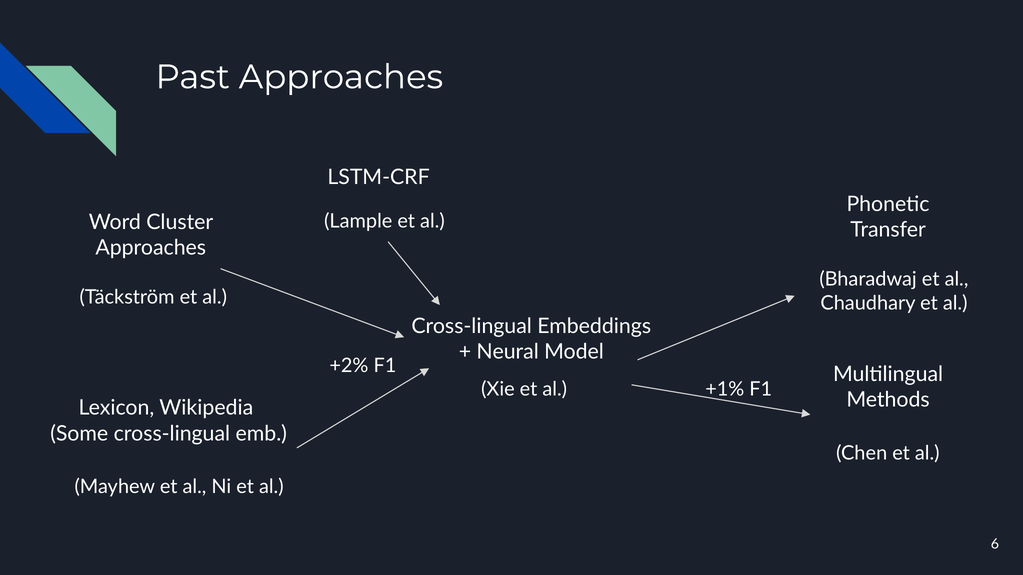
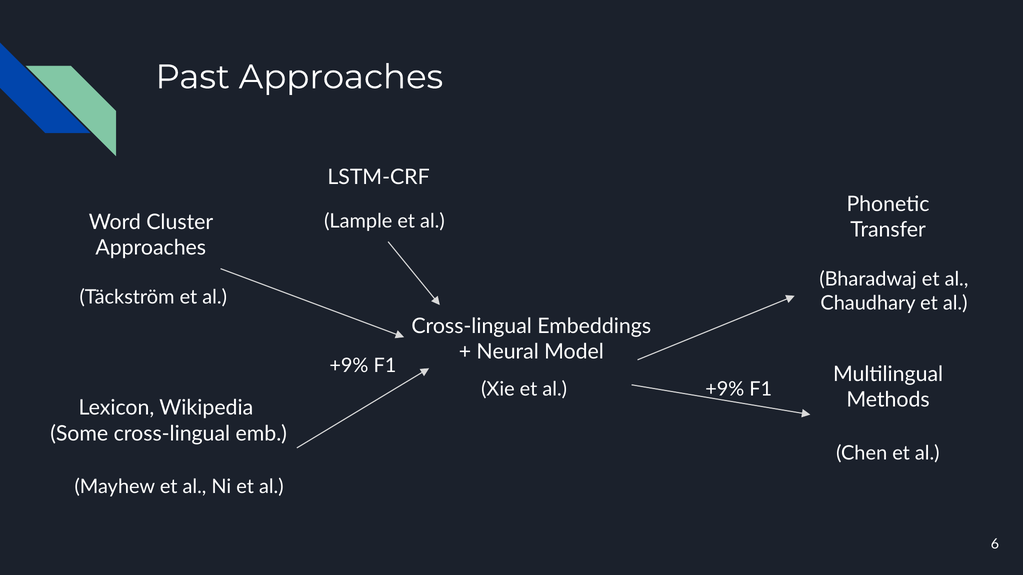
+2% at (349, 366): +2% -> +9%
+1% at (725, 389): +1% -> +9%
